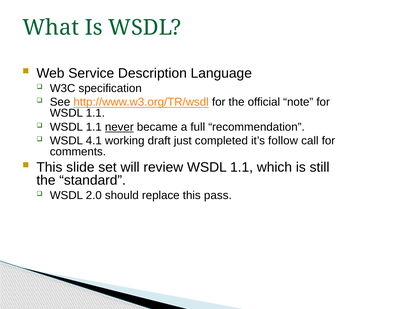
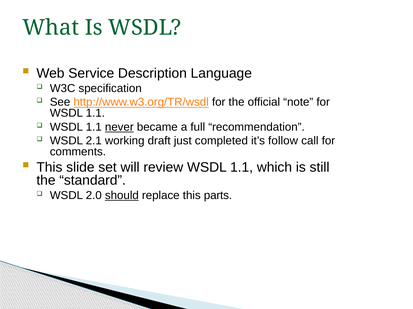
4.1: 4.1 -> 2.1
should underline: none -> present
pass: pass -> parts
